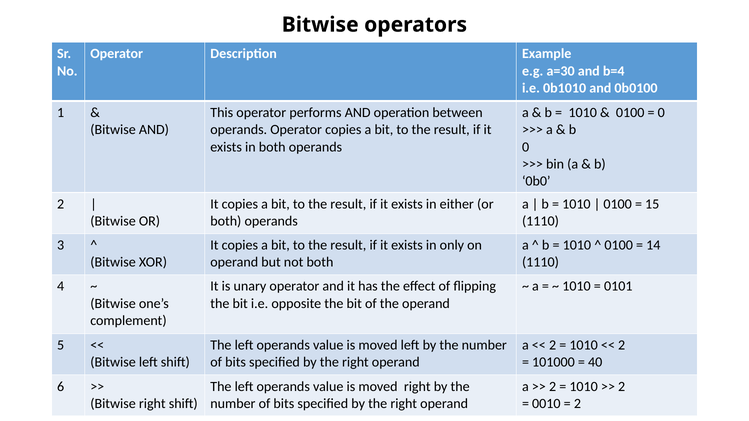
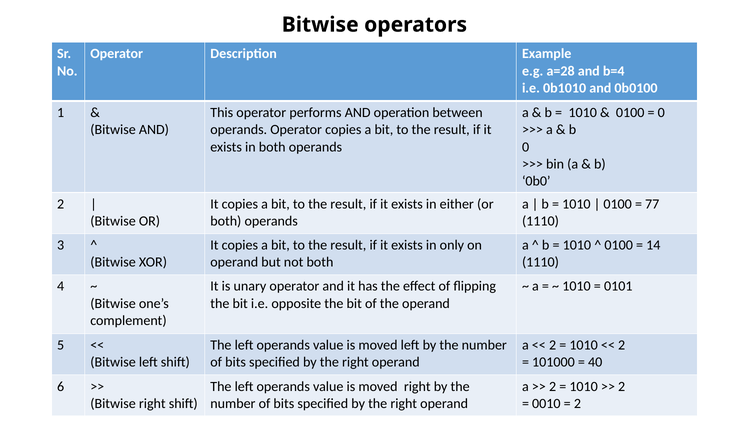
a=30: a=30 -> a=28
15: 15 -> 77
